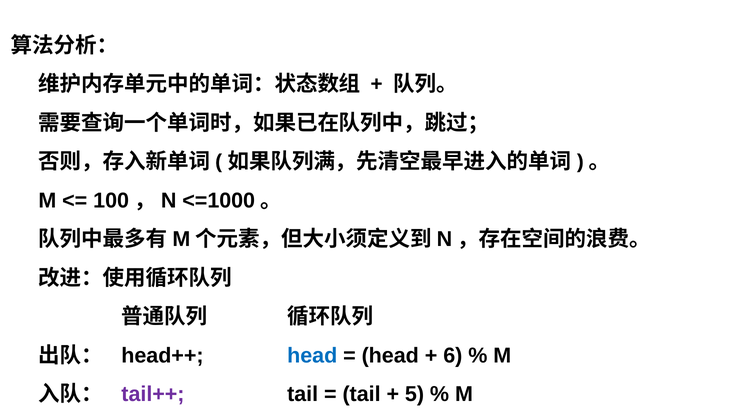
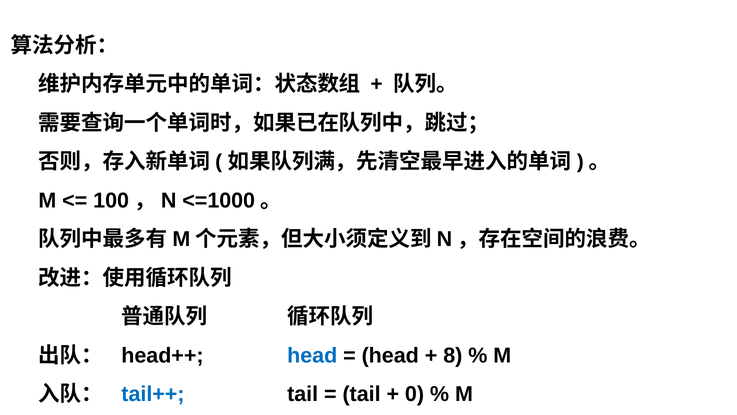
6: 6 -> 8
tail++ colour: purple -> blue
5: 5 -> 0
